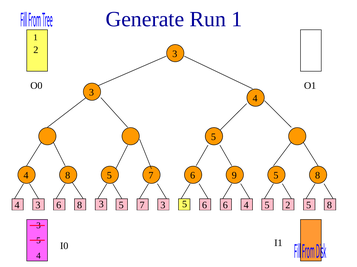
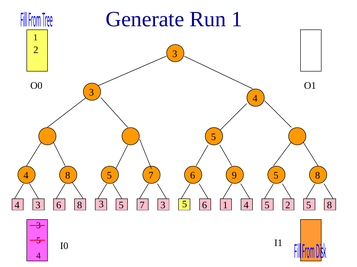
6 6: 6 -> 1
